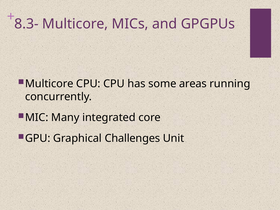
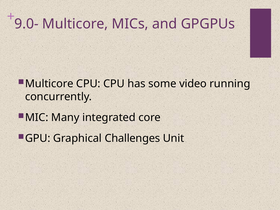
8.3-: 8.3- -> 9.0-
areas: areas -> video
